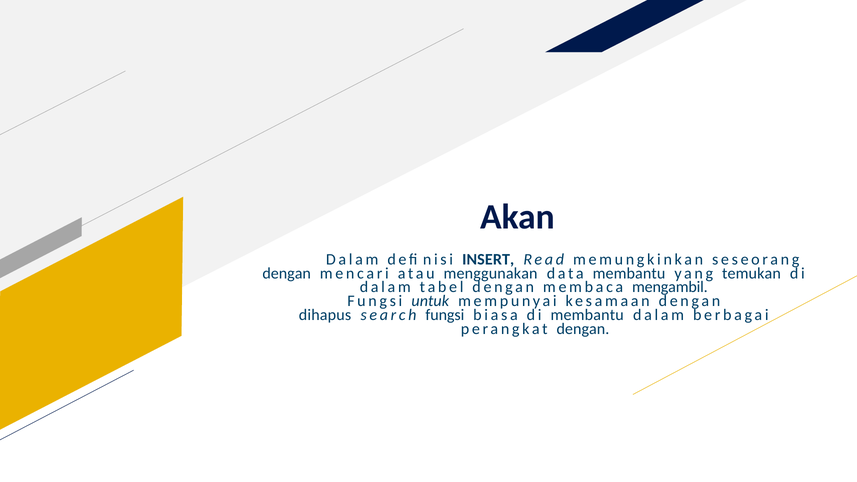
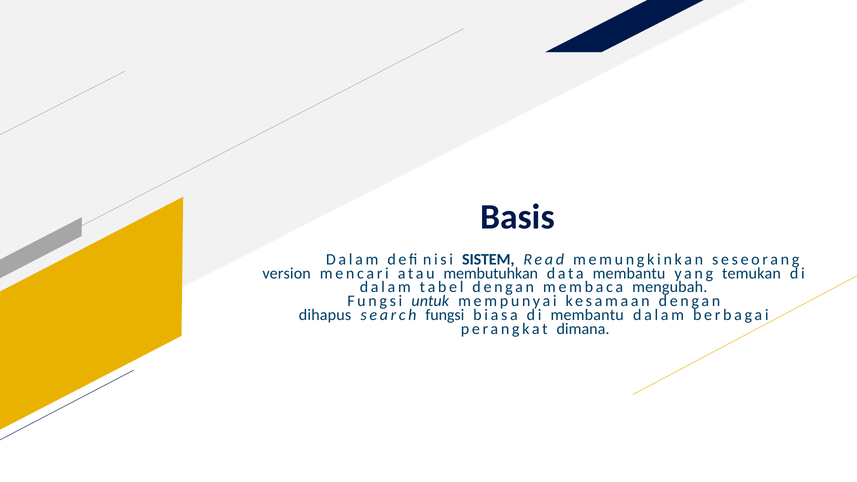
Akan: Akan -> Basis
INSERT: INSERT -> SISTEM
dengan at (287, 273): dengan -> version
menggunakan: menggunakan -> membutuhkan
mengambil: mengambil -> mengubah
perangkat dengan: dengan -> dimana
